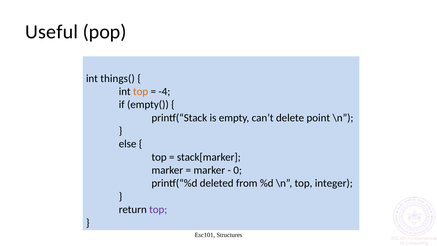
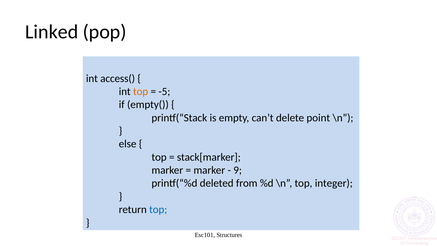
Useful: Useful -> Linked
things(: things( -> access(
-4: -4 -> -5
0: 0 -> 9
top at (158, 209) colour: purple -> blue
